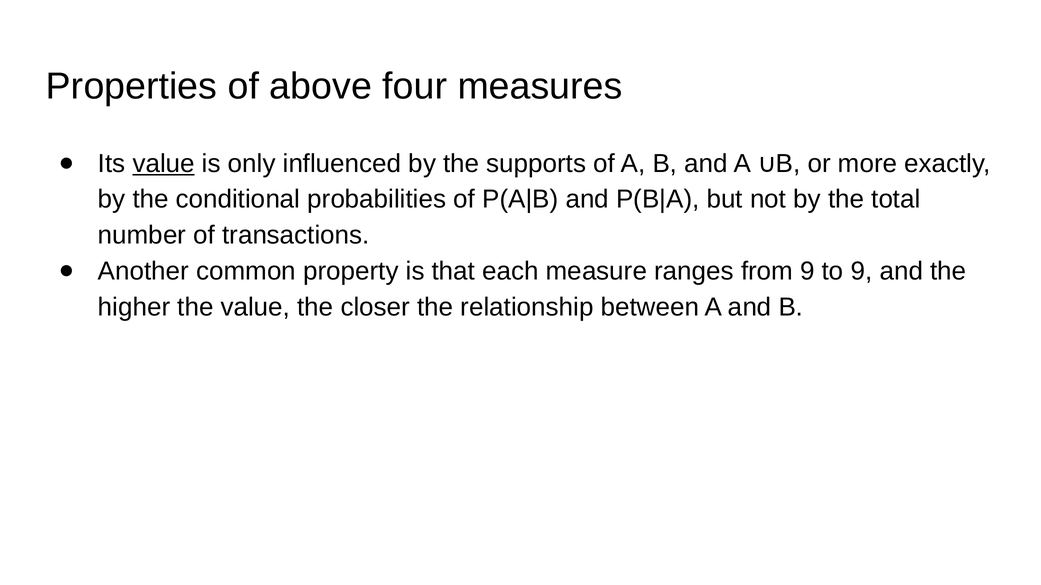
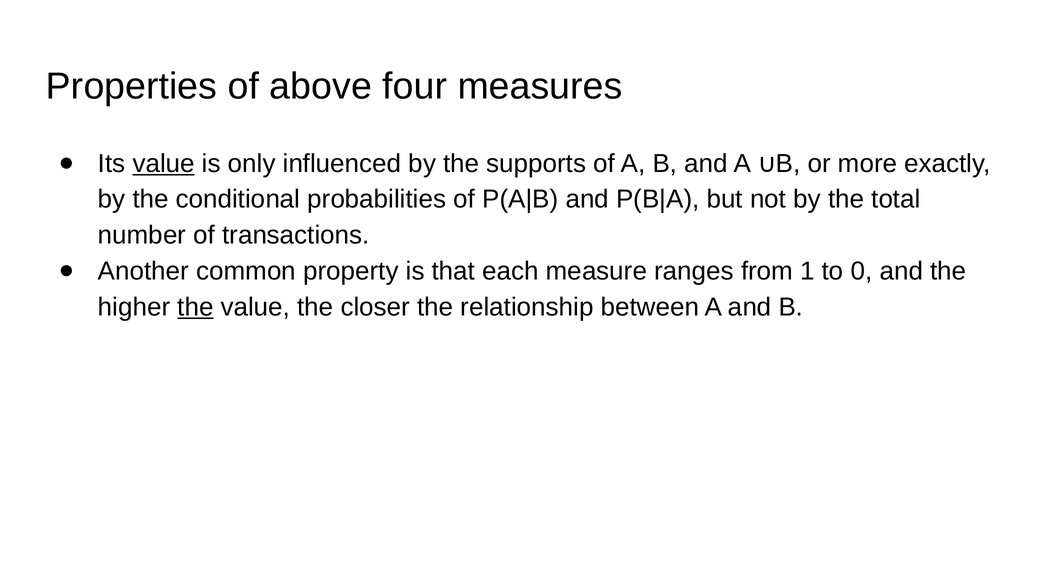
from 9: 9 -> 1
to 9: 9 -> 0
the at (195, 307) underline: none -> present
